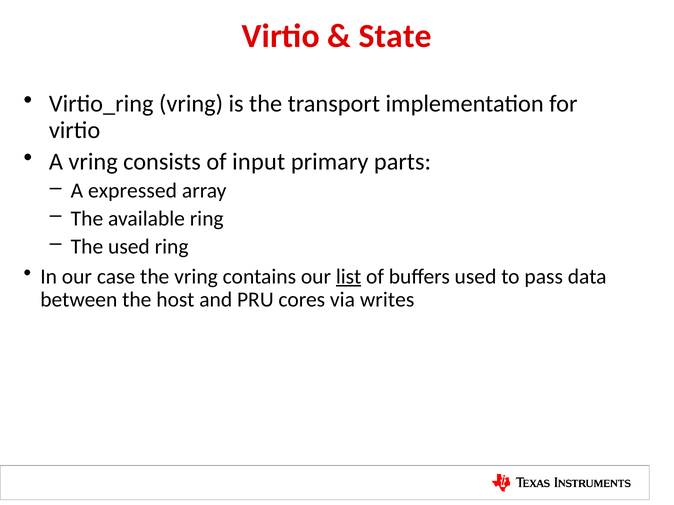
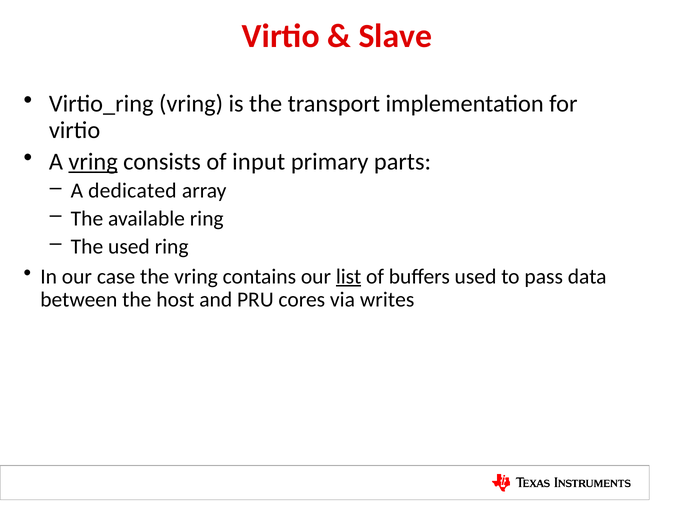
State: State -> Slave
vring at (93, 162) underline: none -> present
expressed: expressed -> dedicated
